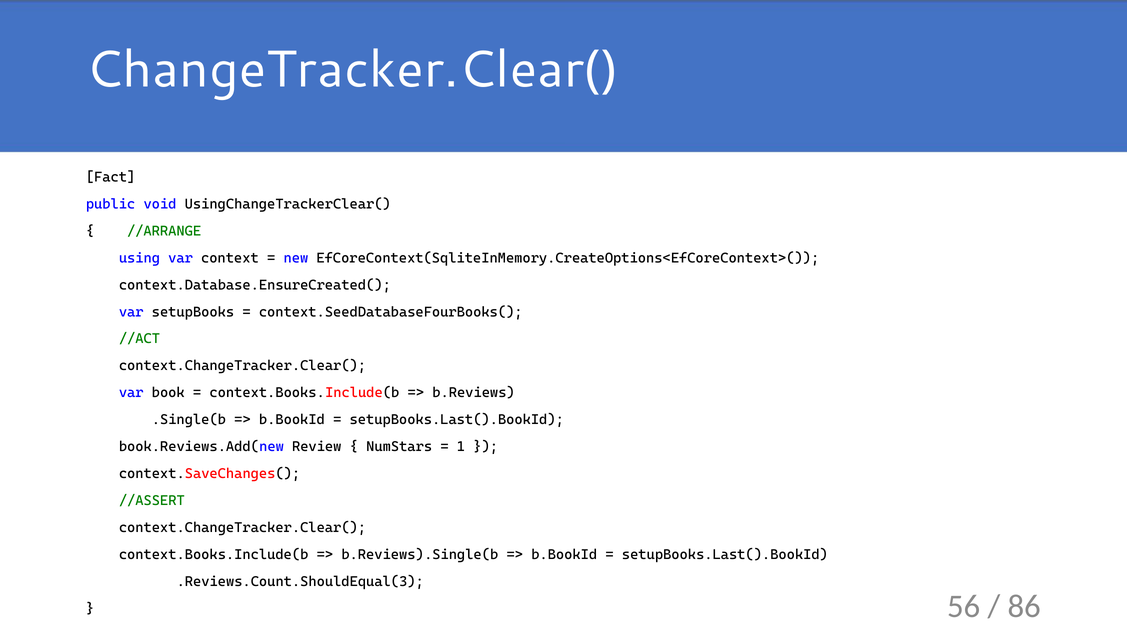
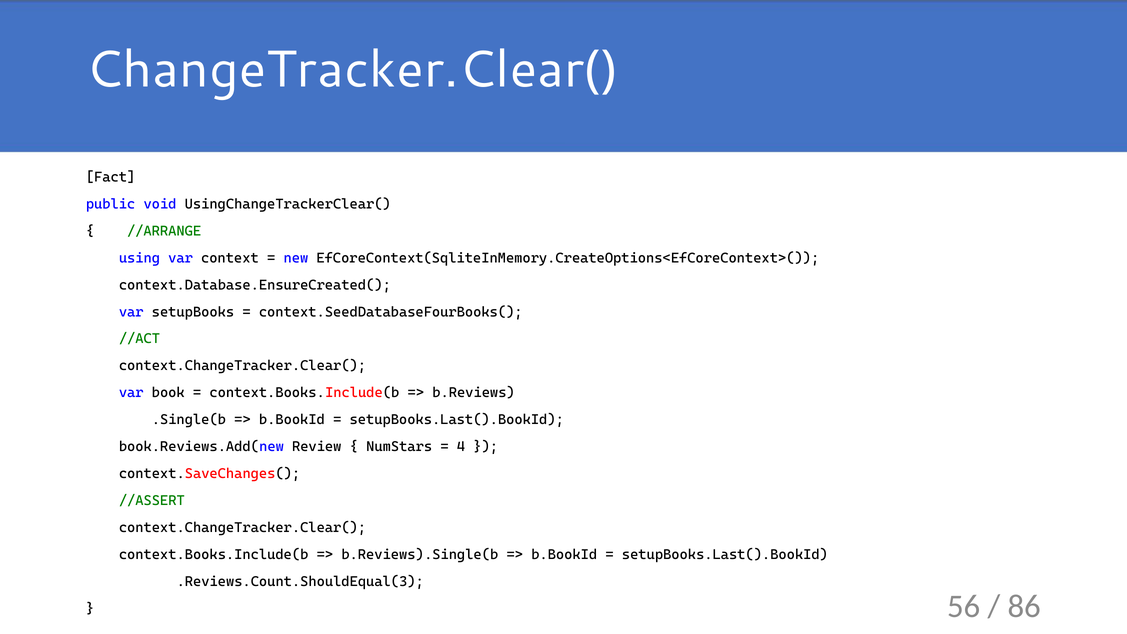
1: 1 -> 4
